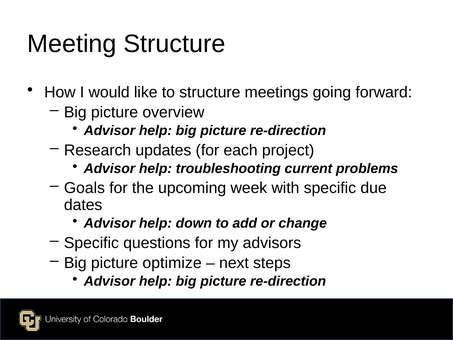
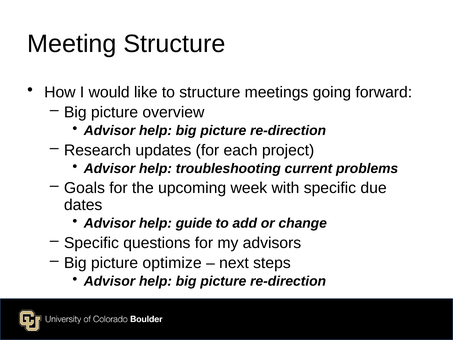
down: down -> guide
